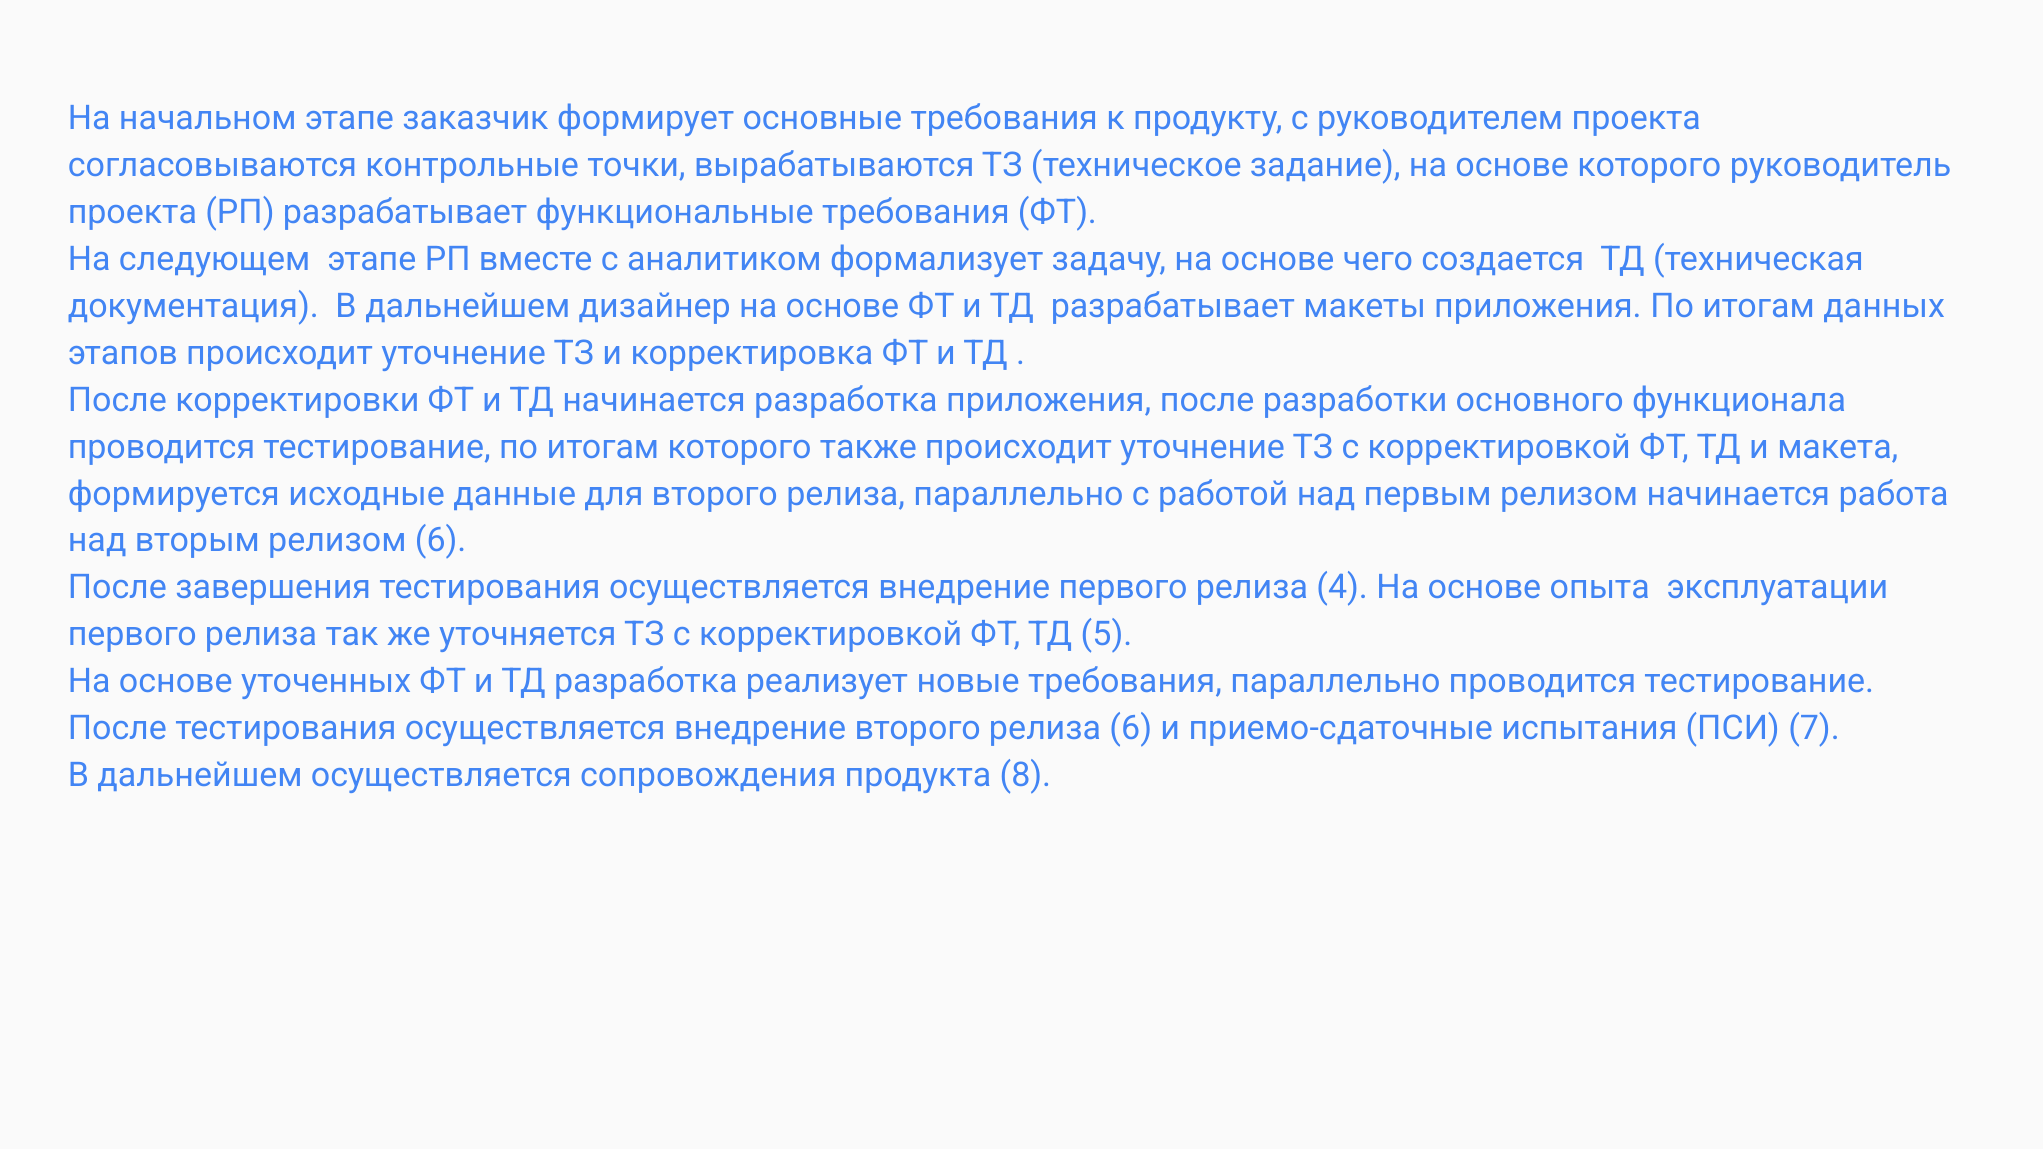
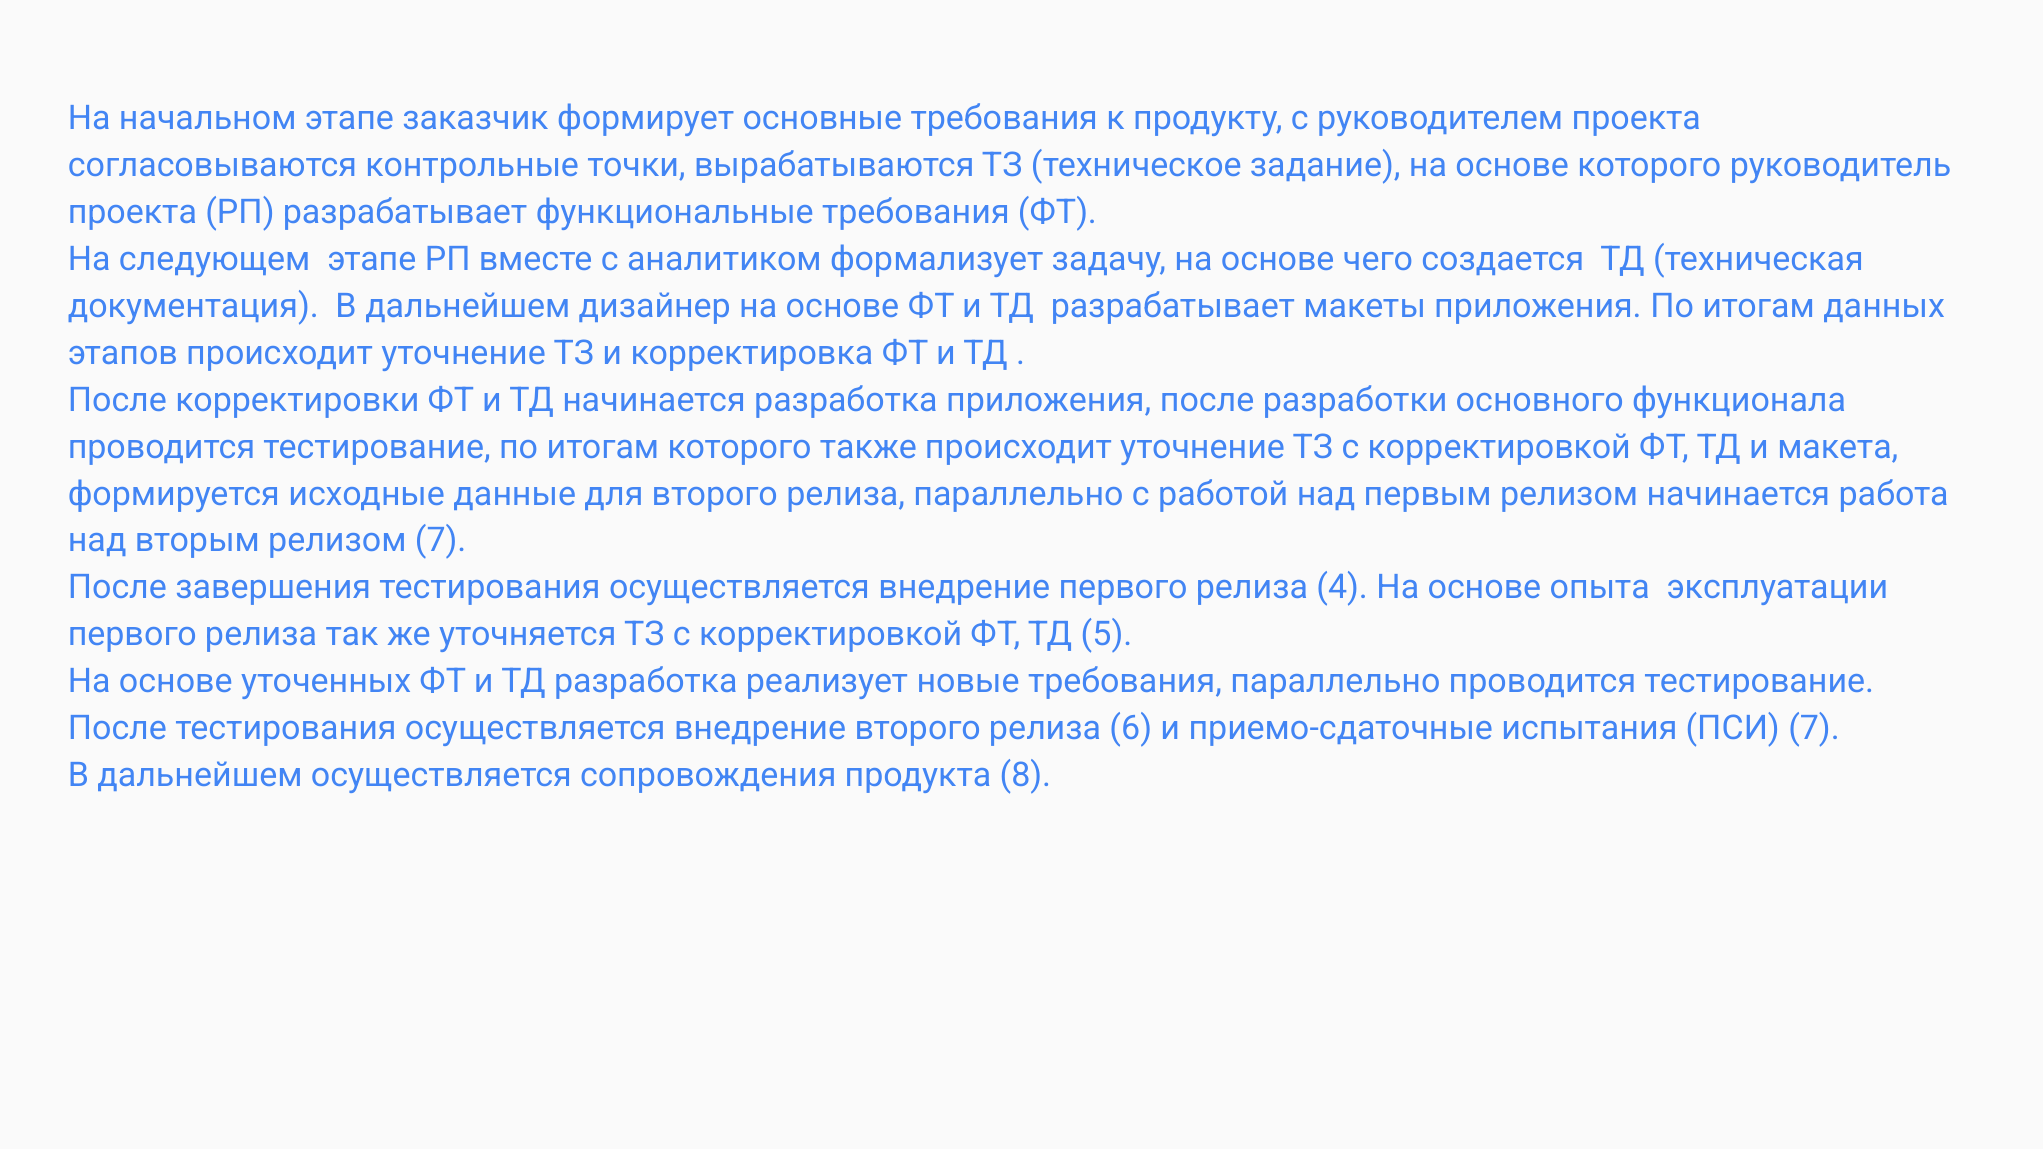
релизом 6: 6 -> 7
